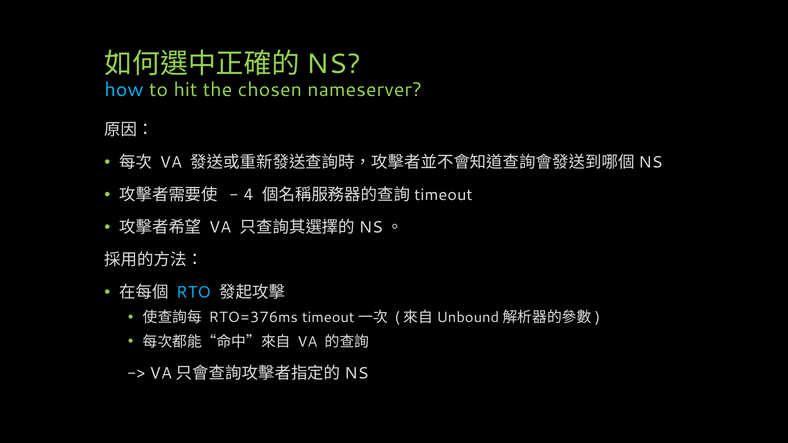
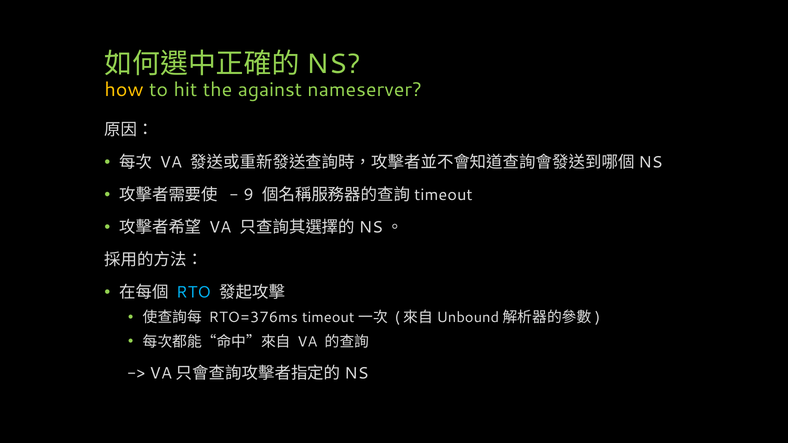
how colour: light blue -> yellow
chosen: chosen -> against
4: 4 -> 9
